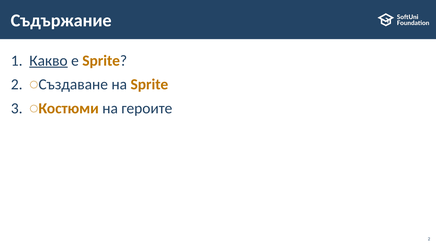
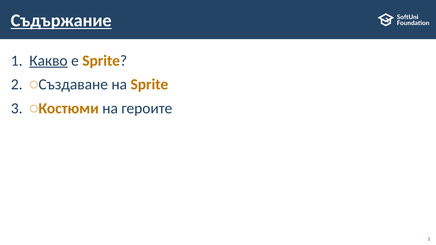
Съдържание underline: none -> present
